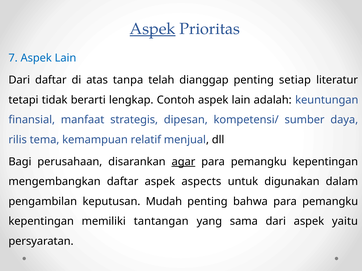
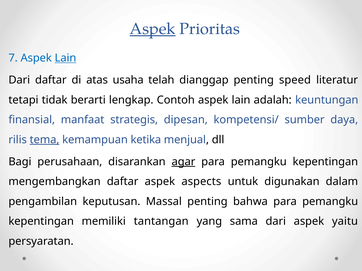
Lain at (65, 58) underline: none -> present
tanpa: tanpa -> usaha
setiap: setiap -> speed
tema underline: none -> present
relatif: relatif -> ketika
Mudah: Mudah -> Massal
